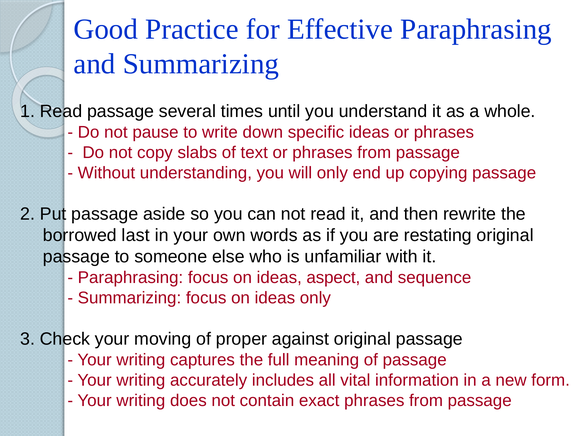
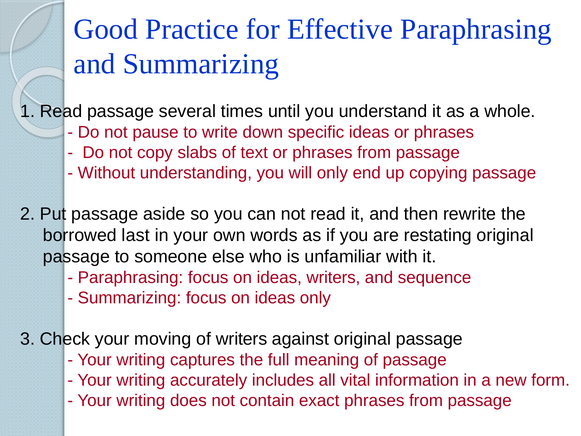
ideas aspect: aspect -> writers
of proper: proper -> writers
